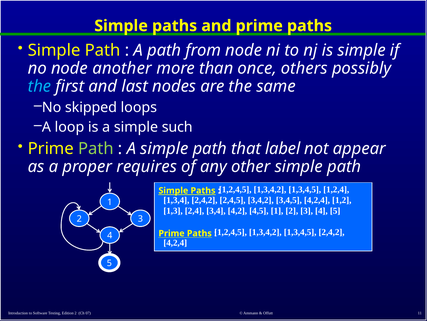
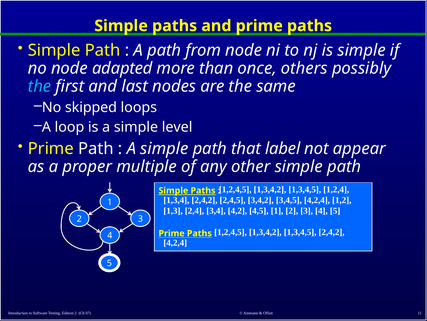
another: another -> adapted
such: such -> level
Path at (96, 148) colour: light green -> white
requires: requires -> multiple
